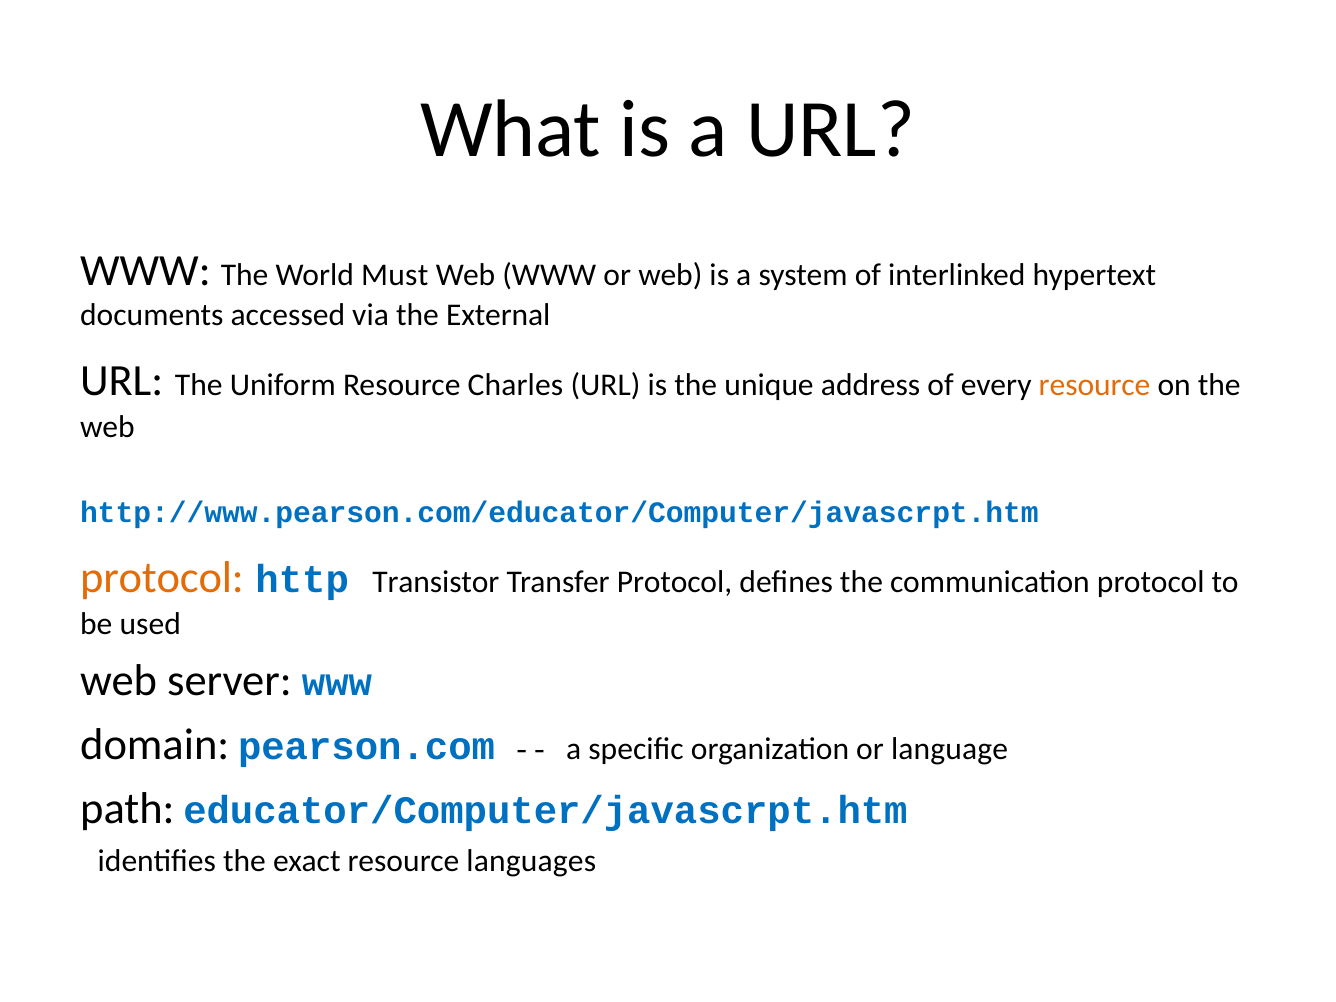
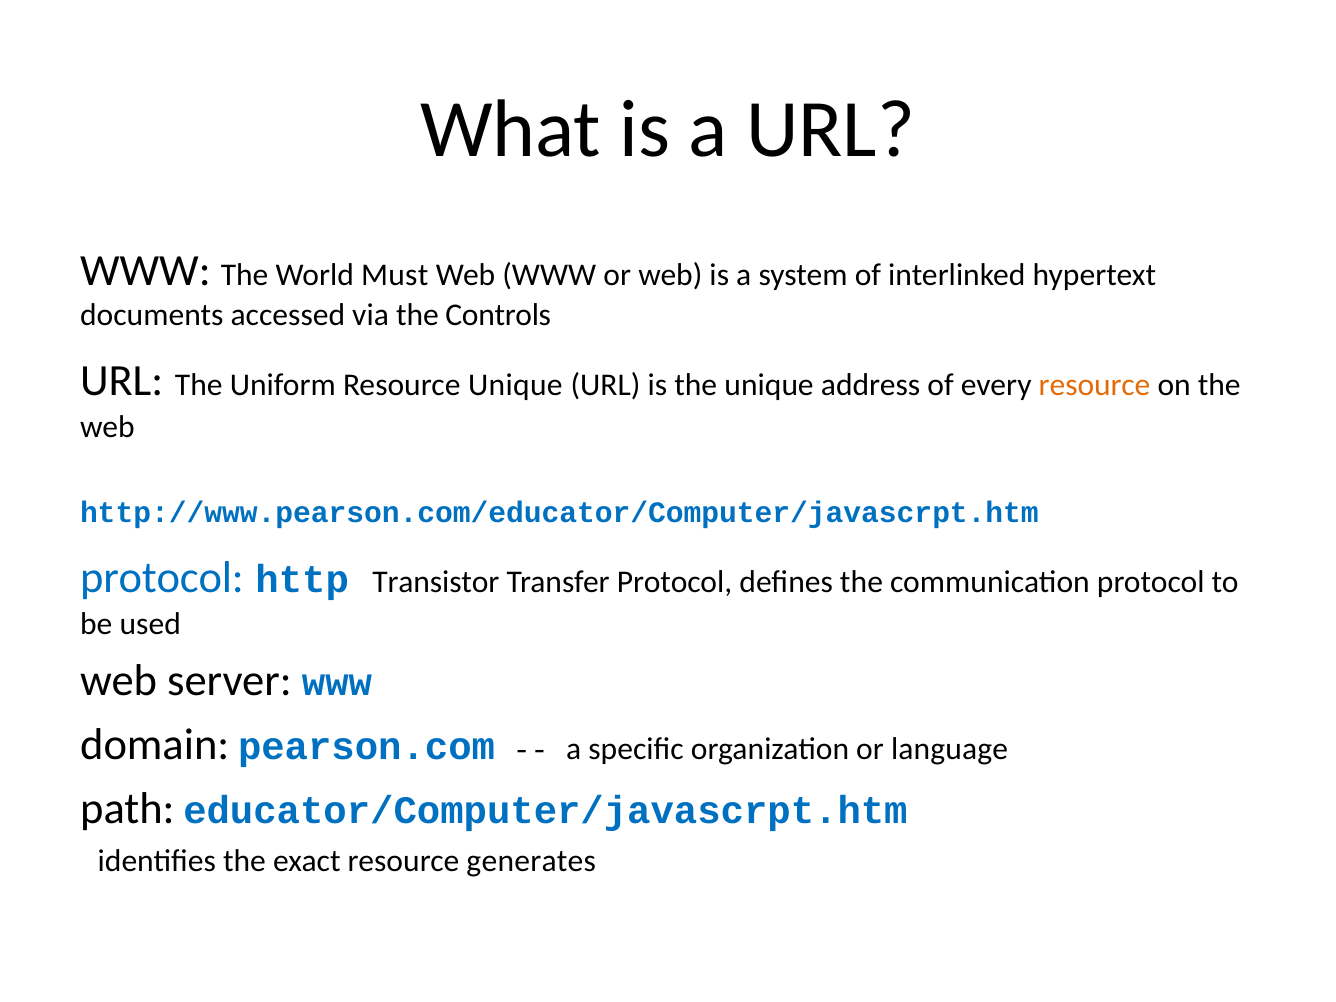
External: External -> Controls
Resource Charles: Charles -> Unique
protocol at (162, 578) colour: orange -> blue
languages: languages -> generates
